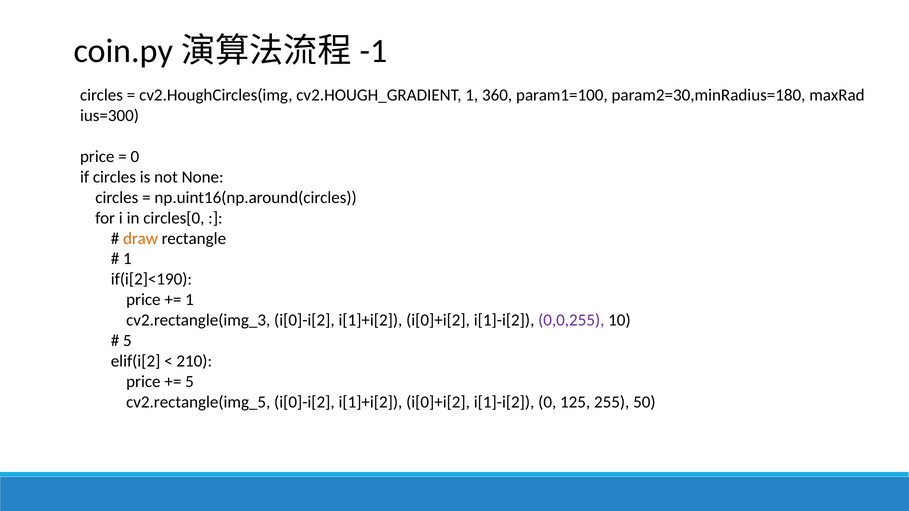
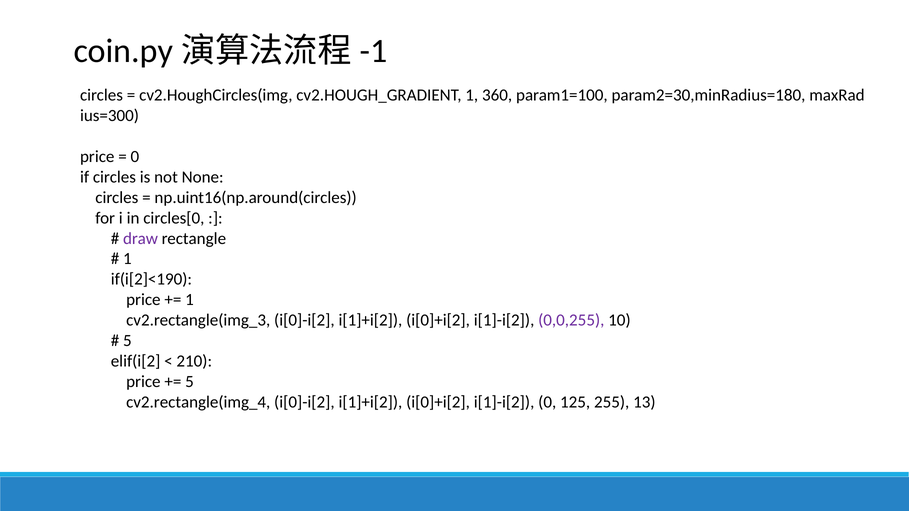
draw colour: orange -> purple
cv2.rectangle(img_5: cv2.rectangle(img_5 -> cv2.rectangle(img_4
50: 50 -> 13
